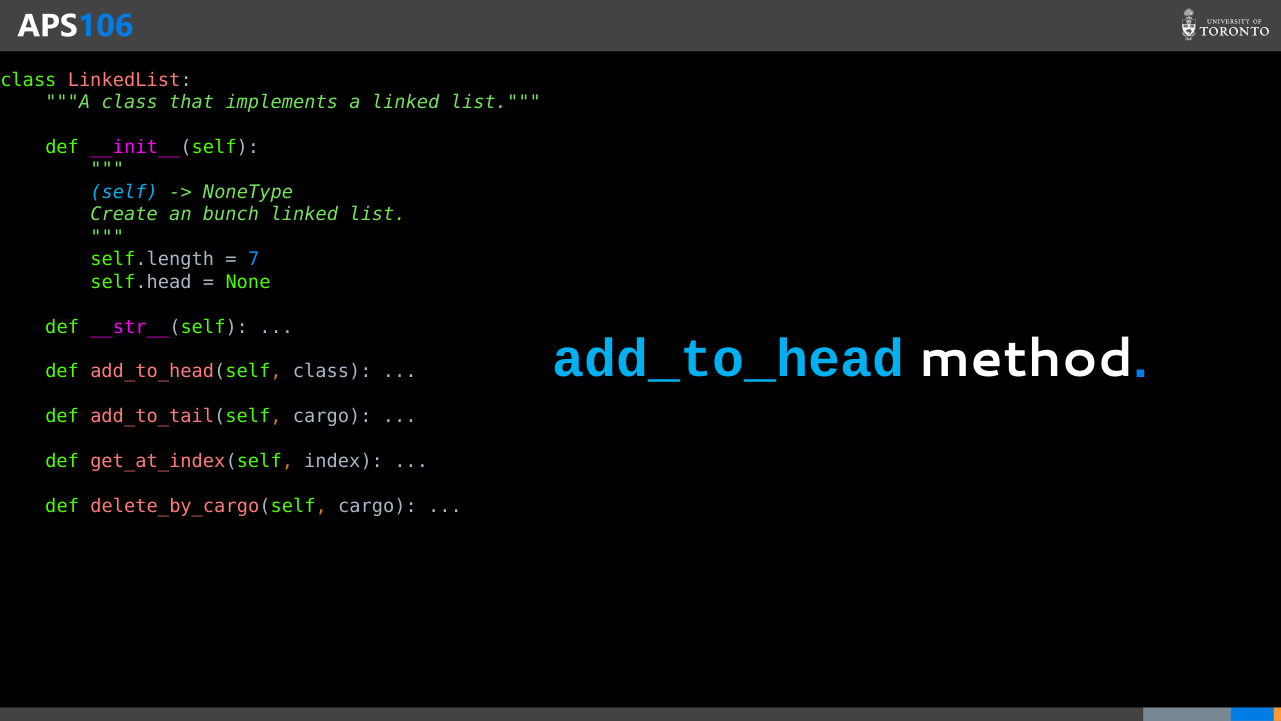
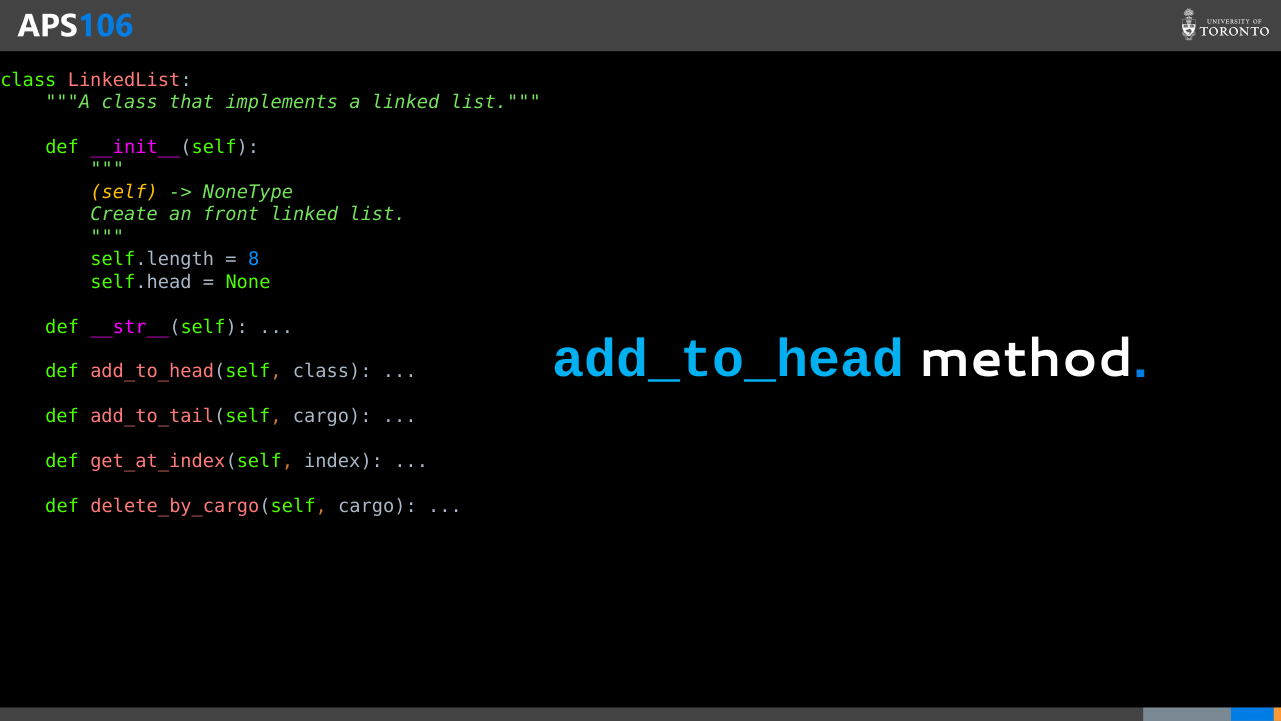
self colour: light blue -> yellow
bunch: bunch -> front
7: 7 -> 8
